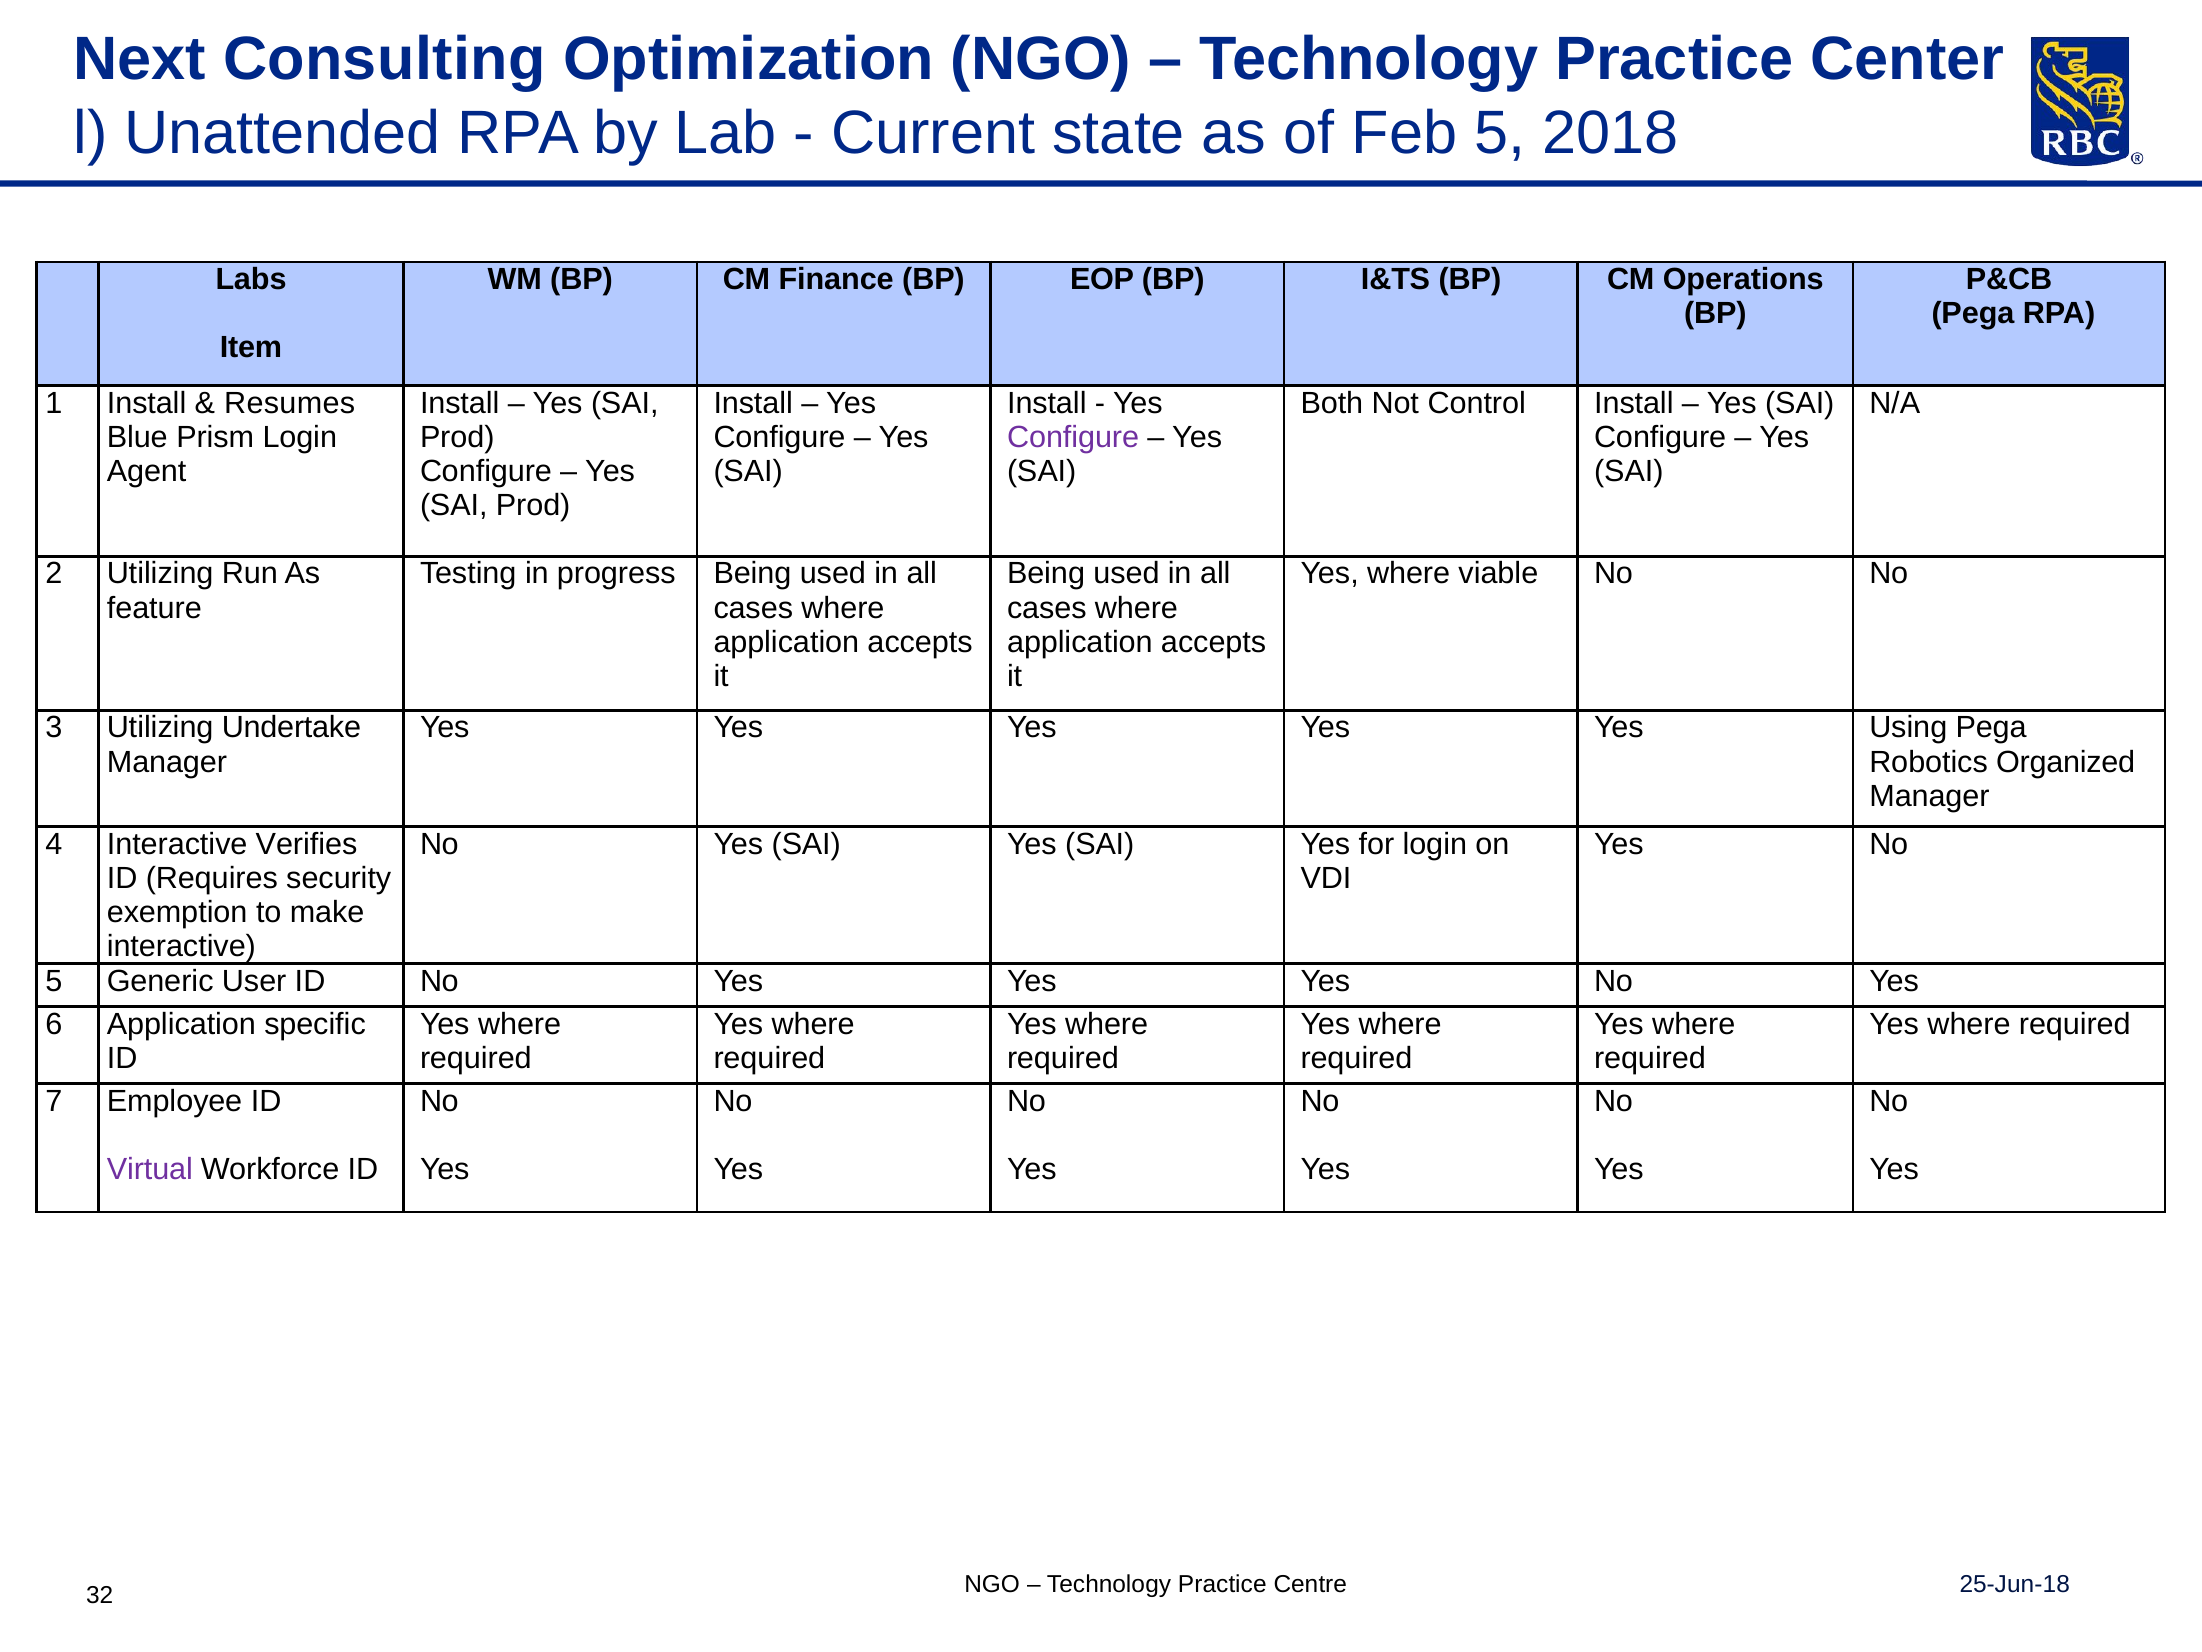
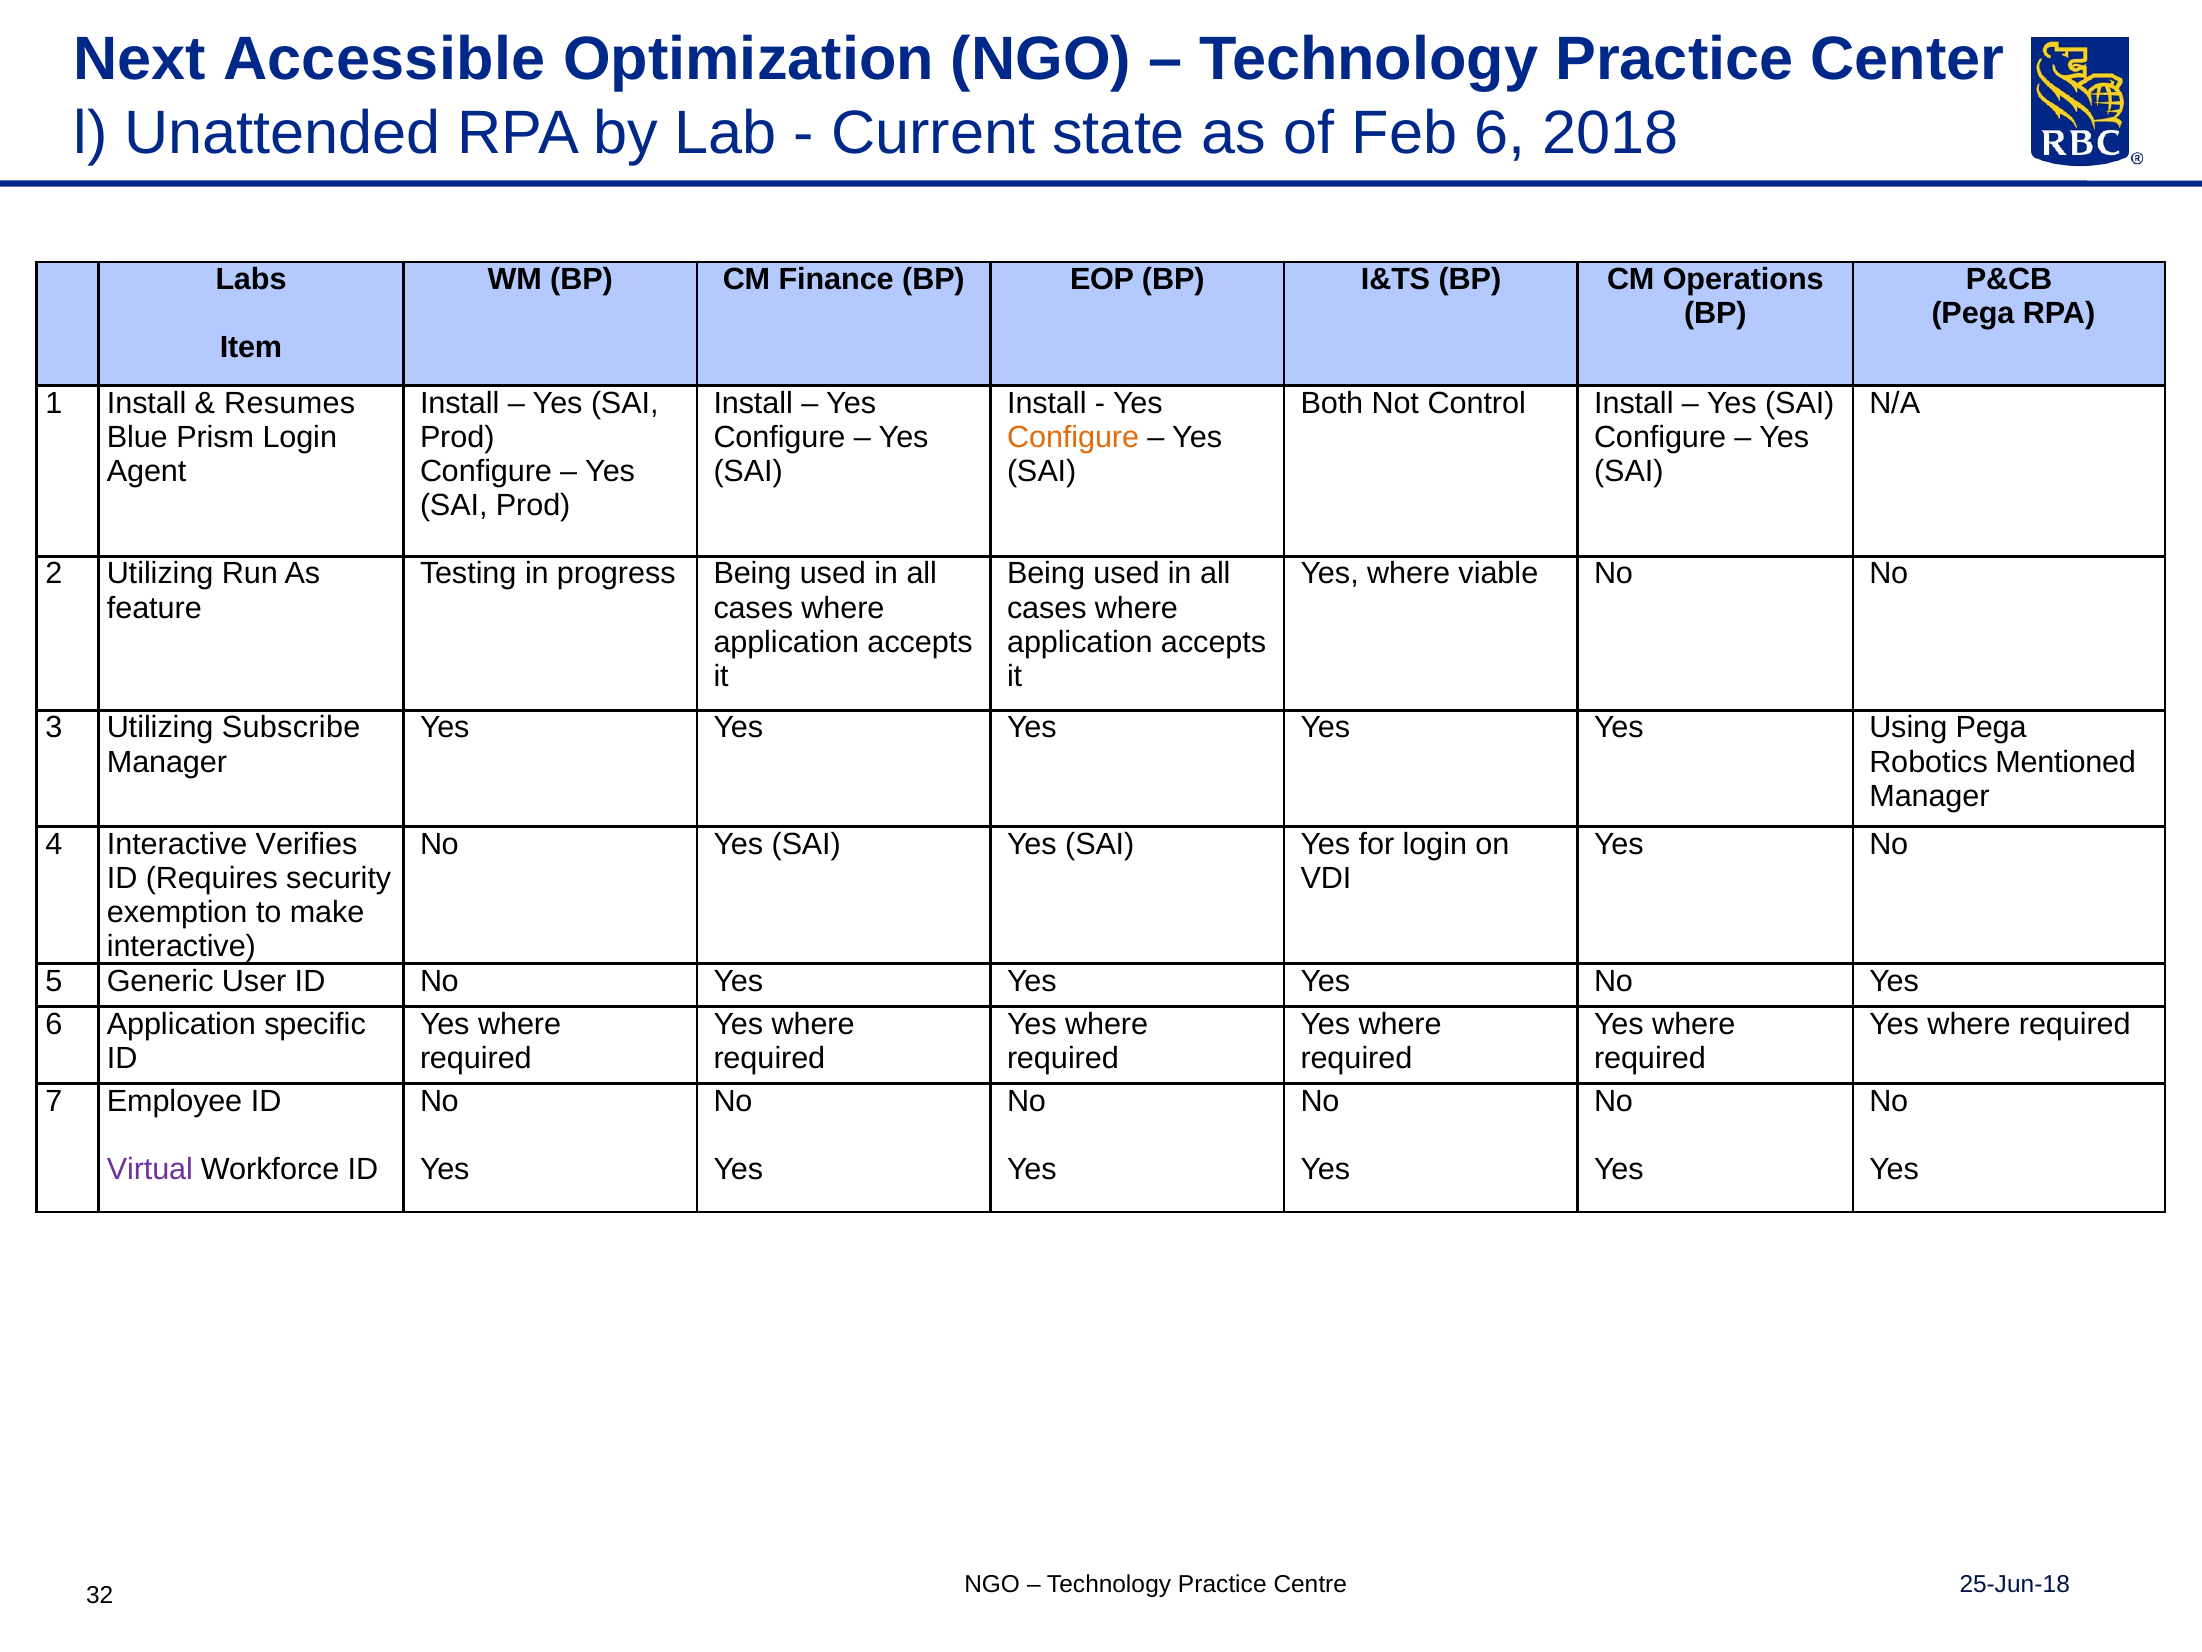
Consulting: Consulting -> Accessible
Feb 5: 5 -> 6
Configure at (1073, 437) colour: purple -> orange
Undertake: Undertake -> Subscribe
Organized: Organized -> Mentioned
